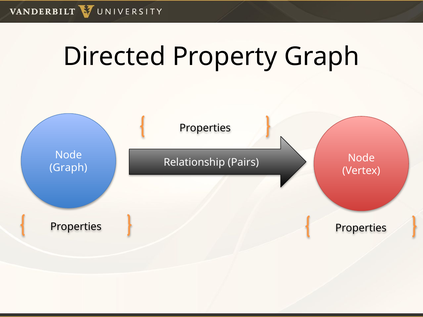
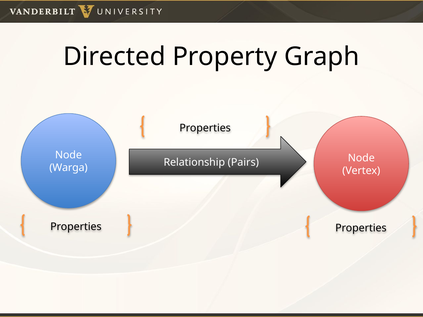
Graph at (68, 168): Graph -> Warga
